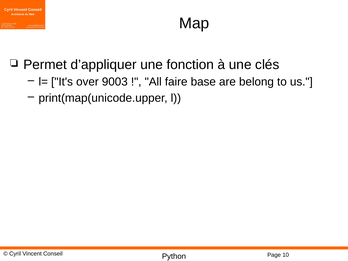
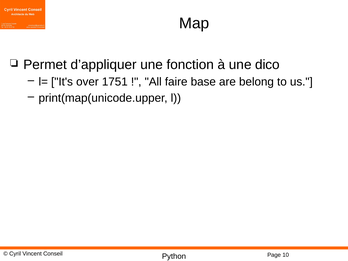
clés: clés -> dico
9003: 9003 -> 1751
